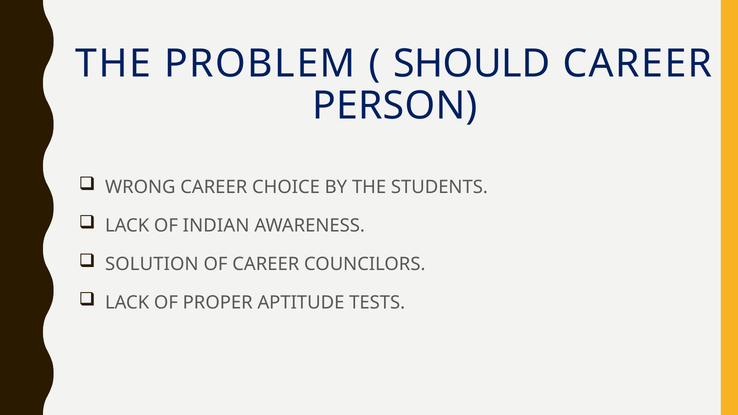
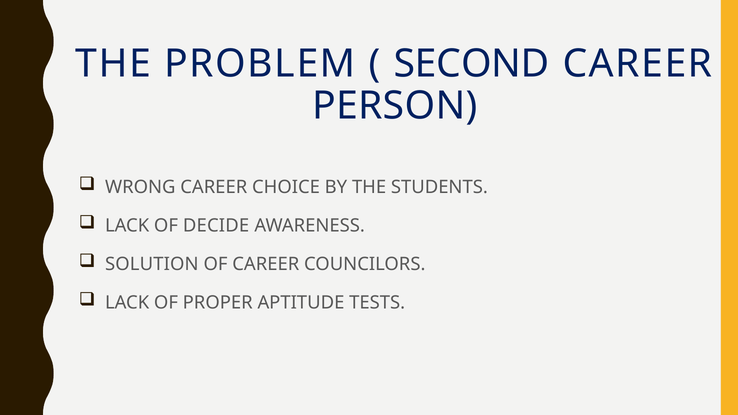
SHOULD: SHOULD -> SECOND
INDIAN: INDIAN -> DECIDE
